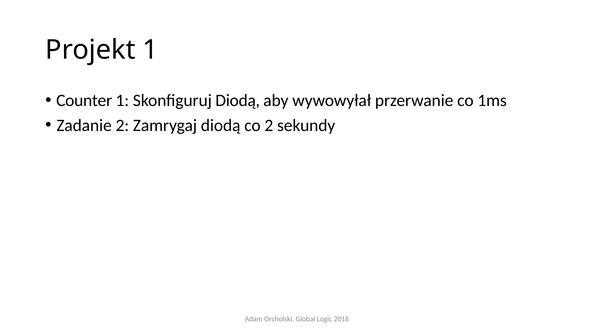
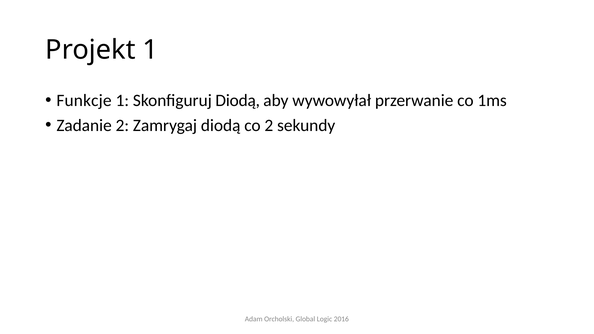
Counter: Counter -> Funkcje
